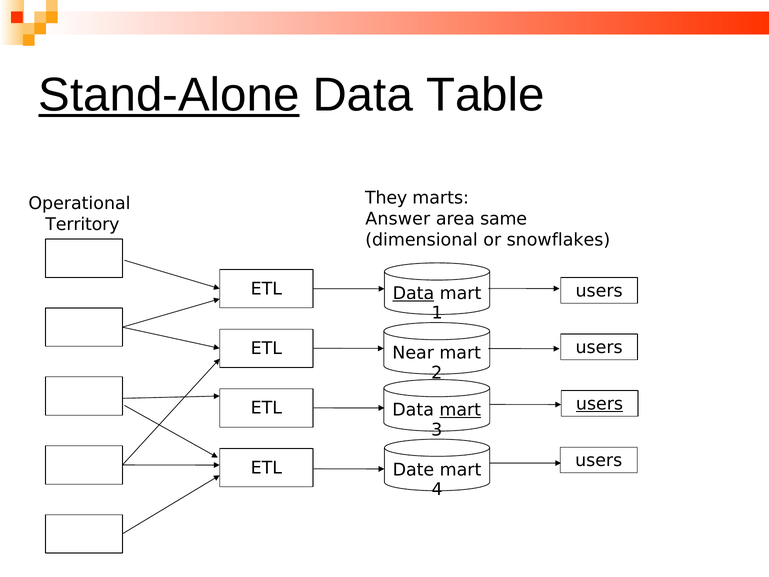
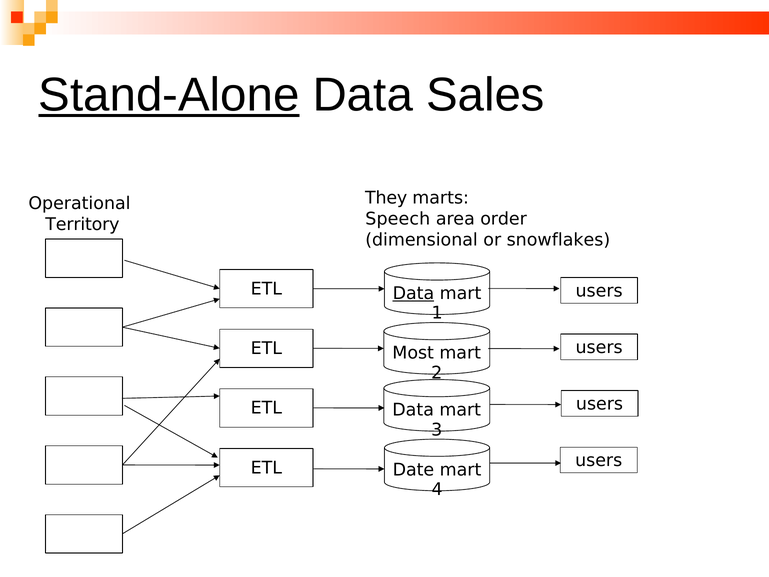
Table: Table -> Sales
Answer: Answer -> Speech
same: same -> order
Near: Near -> Most
users at (600, 404) underline: present -> none
mart at (460, 410) underline: present -> none
